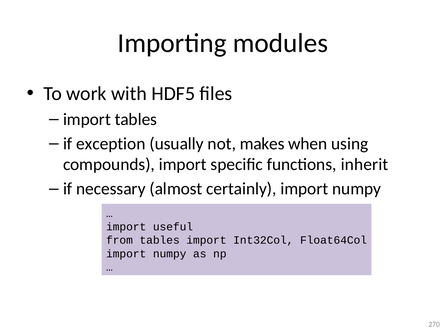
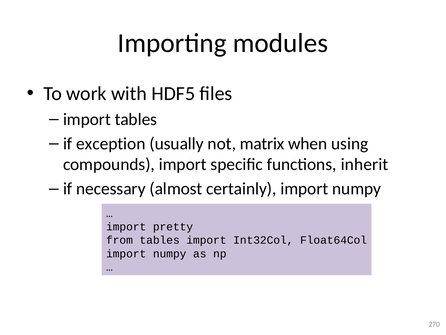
makes: makes -> matrix
useful: useful -> pretty
